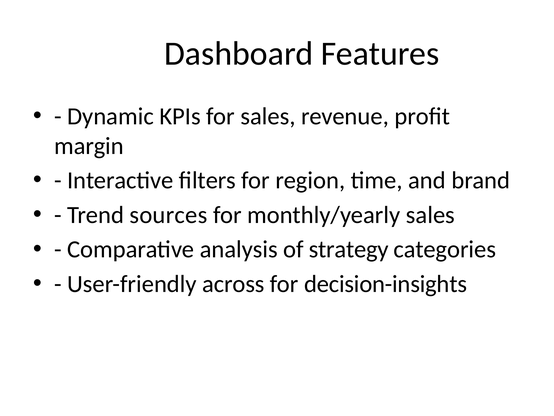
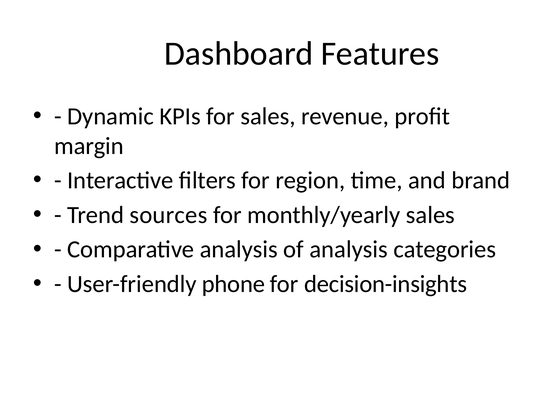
of strategy: strategy -> analysis
across: across -> phone
